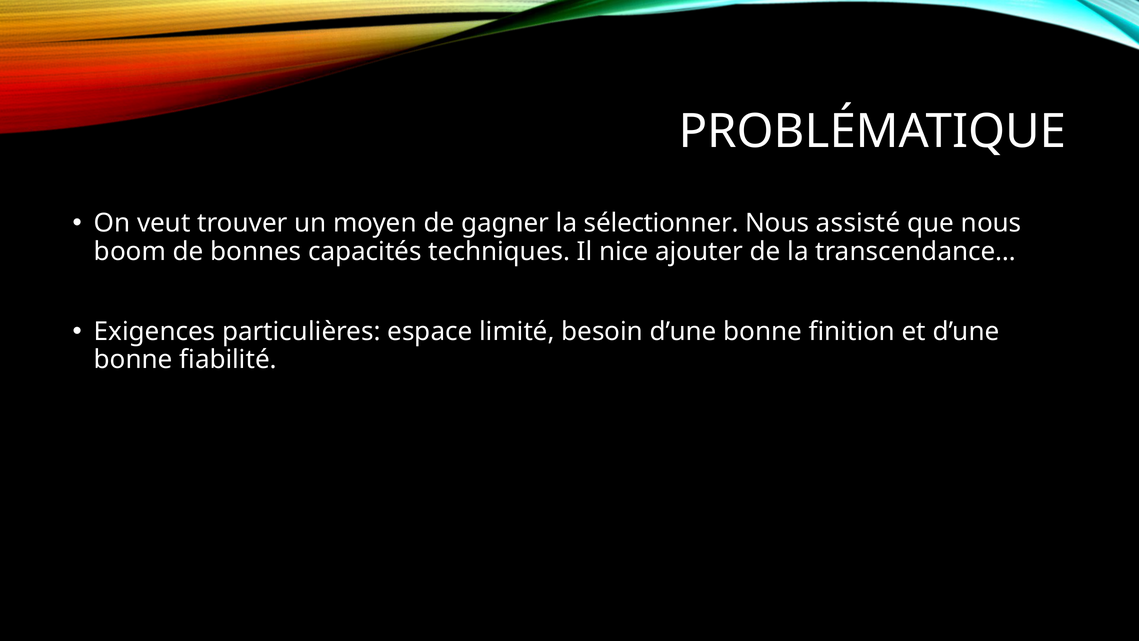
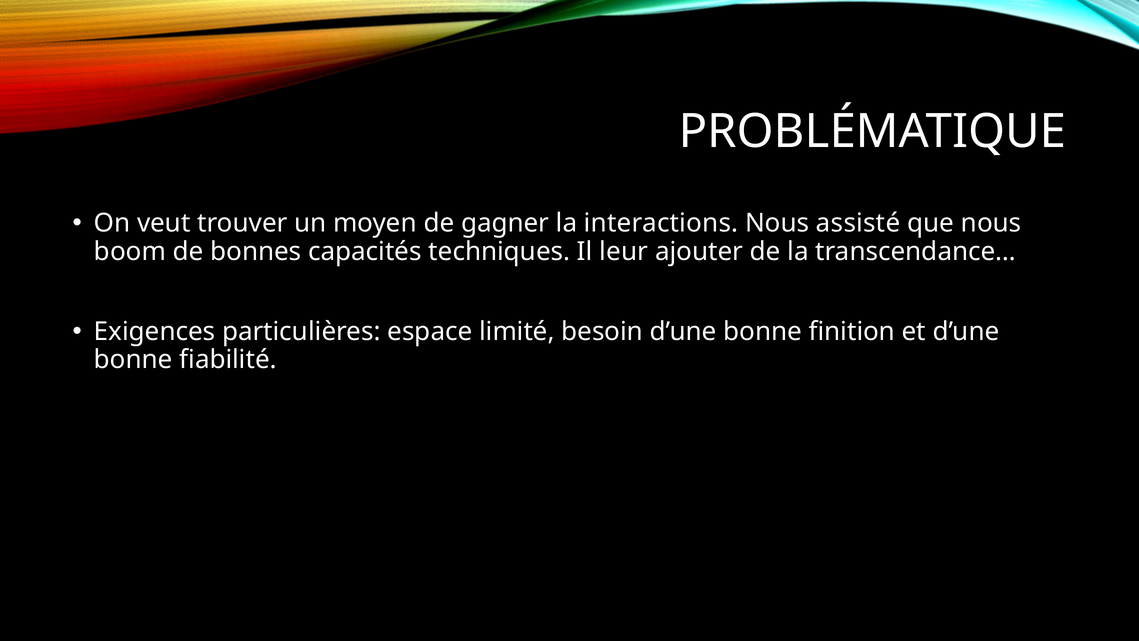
sélectionner: sélectionner -> interactions
nice: nice -> leur
